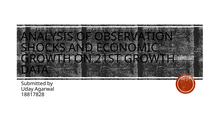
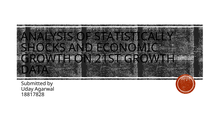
OBSERVATION: OBSERVATION -> STATISTICALLY
